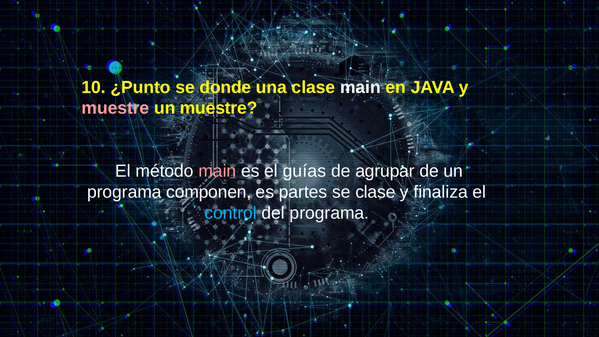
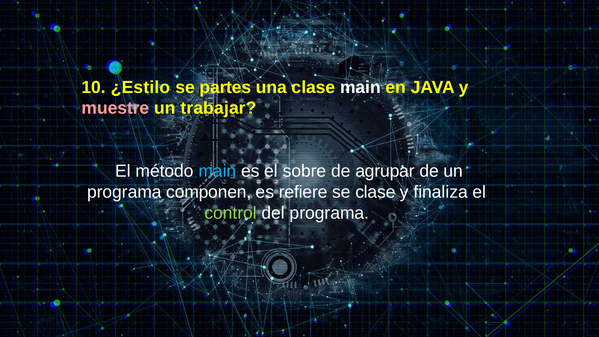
¿Punto: ¿Punto -> ¿Estilo
donde: donde -> partes
un muestre: muestre -> trabajar
main at (217, 171) colour: pink -> light blue
guías: guías -> sobre
partes: partes -> refiere
control colour: light blue -> light green
